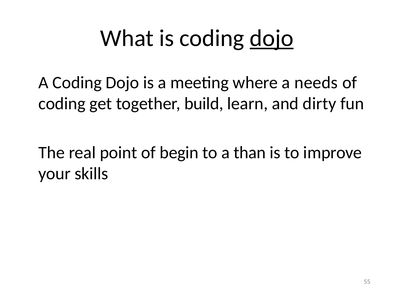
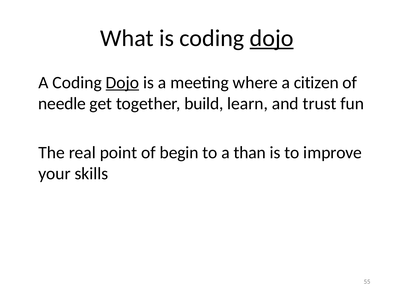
Dojo at (122, 83) underline: none -> present
needs: needs -> citizen
coding at (62, 104): coding -> needle
dirty: dirty -> trust
